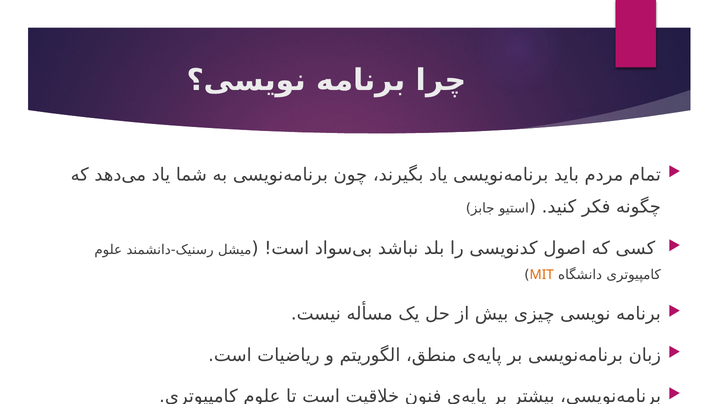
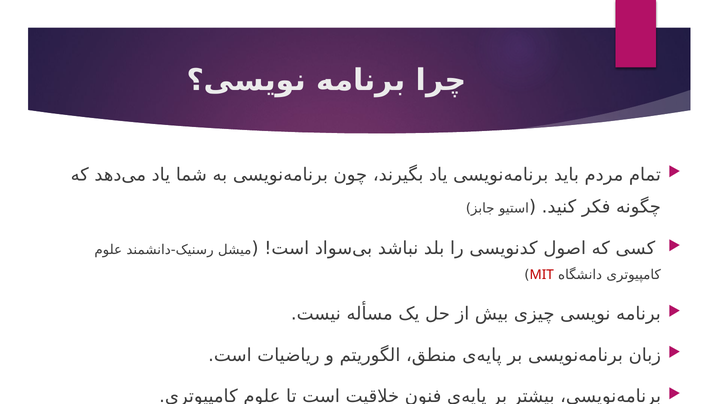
MIT colour: orange -> red
